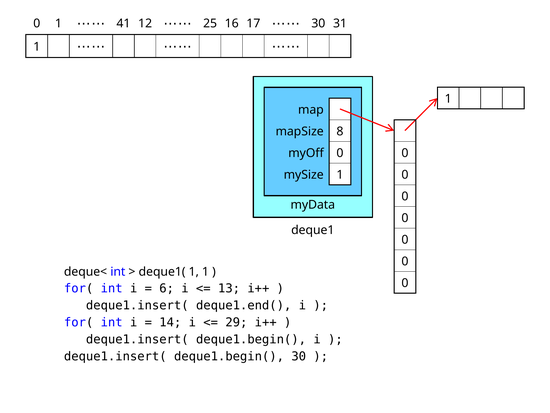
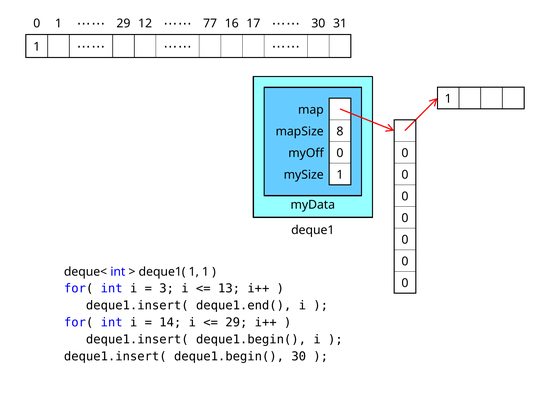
41 at (123, 24): 41 -> 29
25: 25 -> 77
6: 6 -> 3
